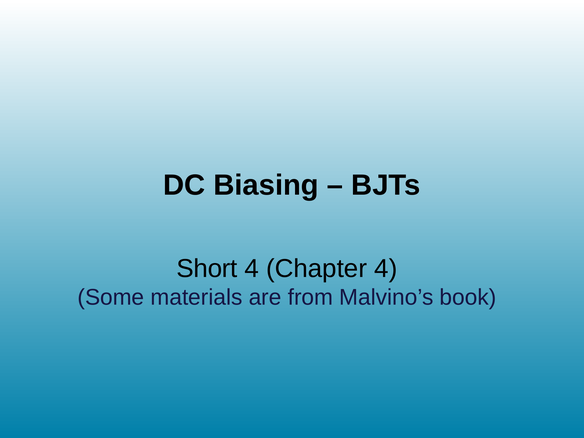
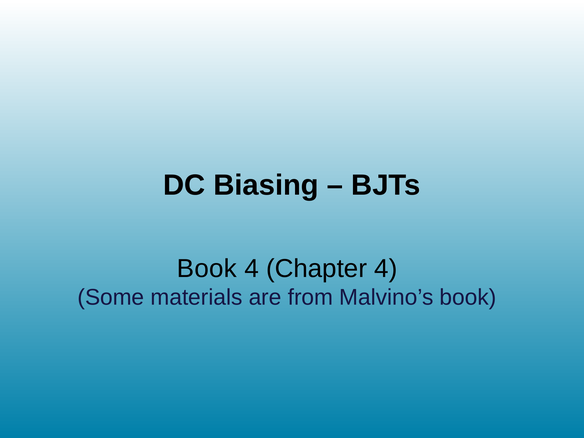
Short at (207, 269): Short -> Book
